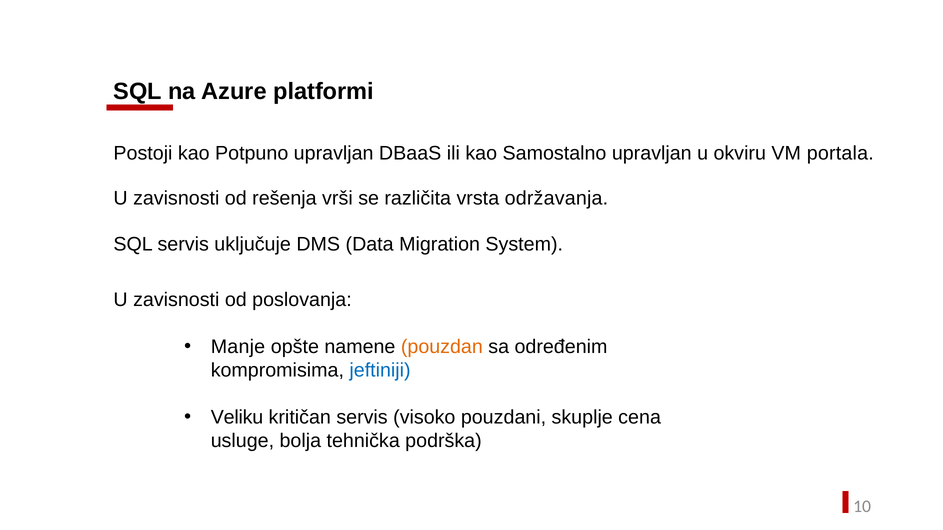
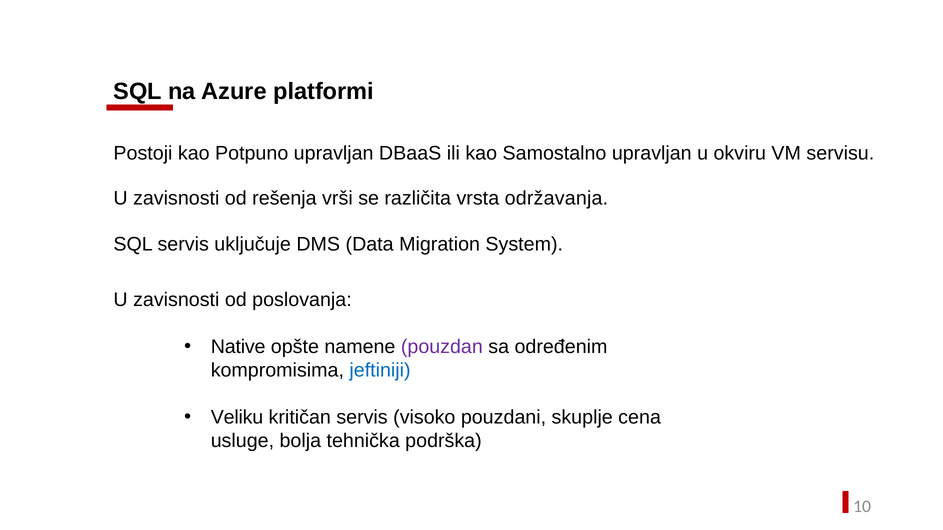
portala: portala -> servisu
Manje: Manje -> Native
pouzdan colour: orange -> purple
